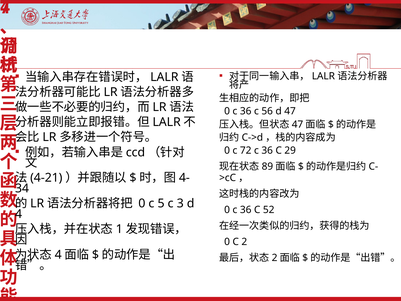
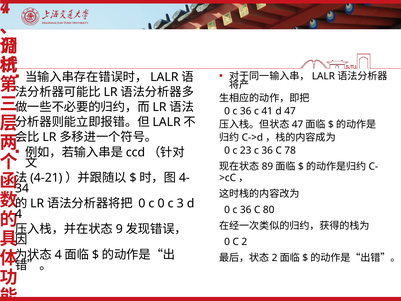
56: 56 -> 41
72: 72 -> 23
29: 29 -> 78
c 5: 5 -> 0
52: 52 -> 80
1: 1 -> 9
